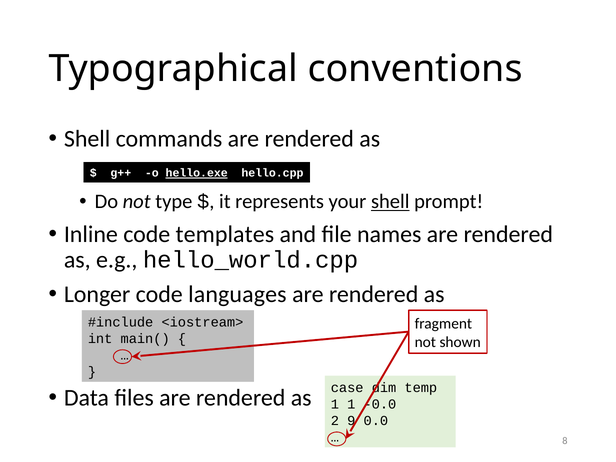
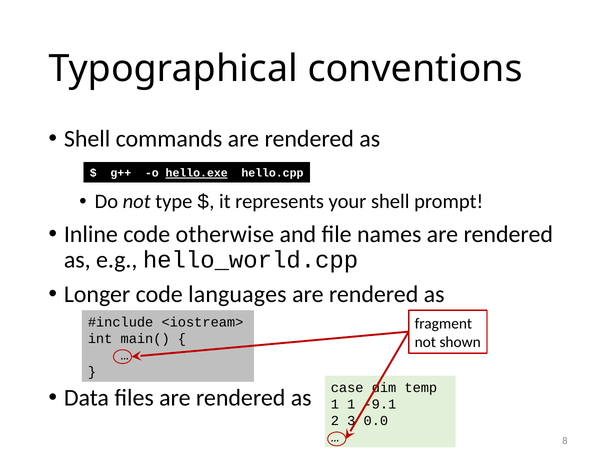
shell at (390, 202) underline: present -> none
templates: templates -> otherwise
-0.0: -0.0 -> -9.1
9: 9 -> 3
